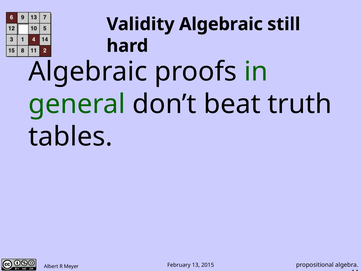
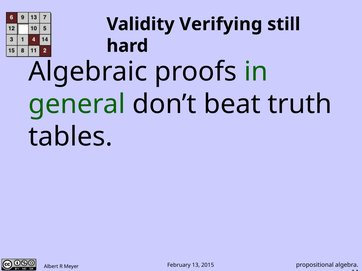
Validity Algebraic: Algebraic -> Verifying
